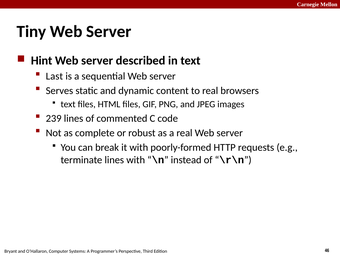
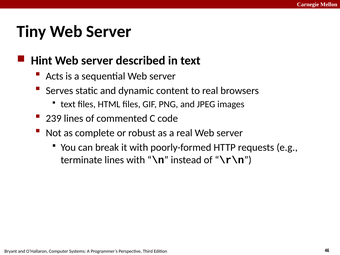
Last: Last -> Acts
